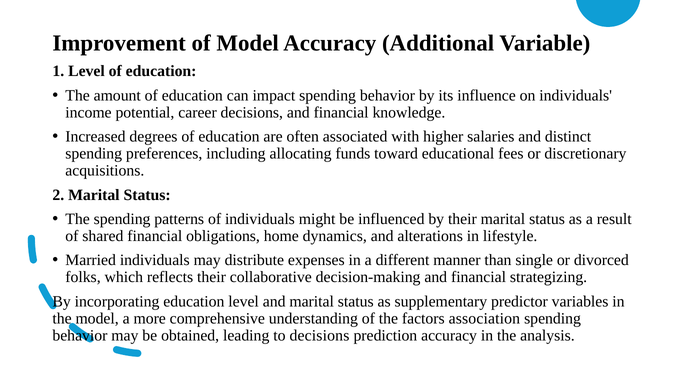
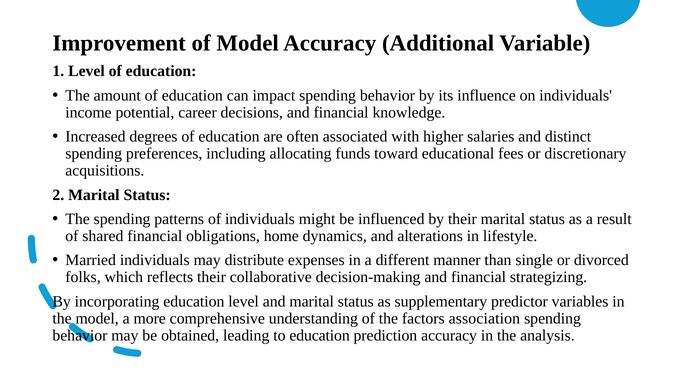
to decisions: decisions -> education
